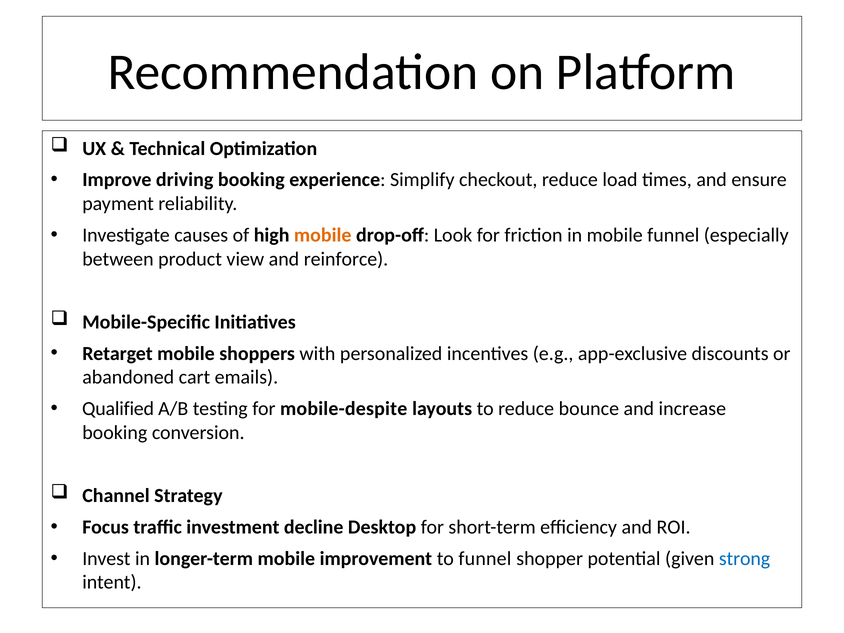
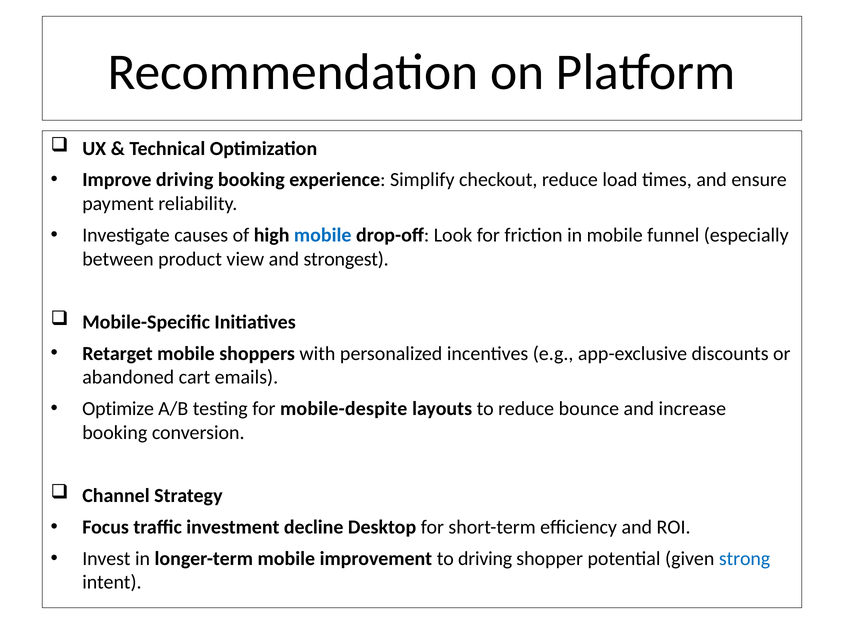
mobile at (323, 235) colour: orange -> blue
reinforce: reinforce -> strongest
Qualified: Qualified -> Optimize
to funnel: funnel -> driving
